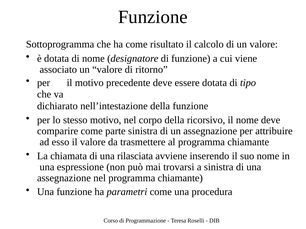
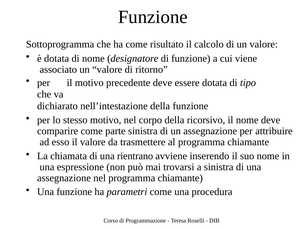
rilasciata: rilasciata -> rientrano
